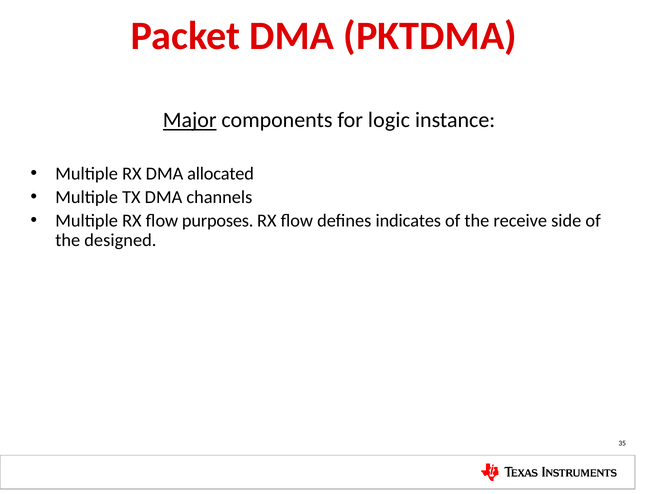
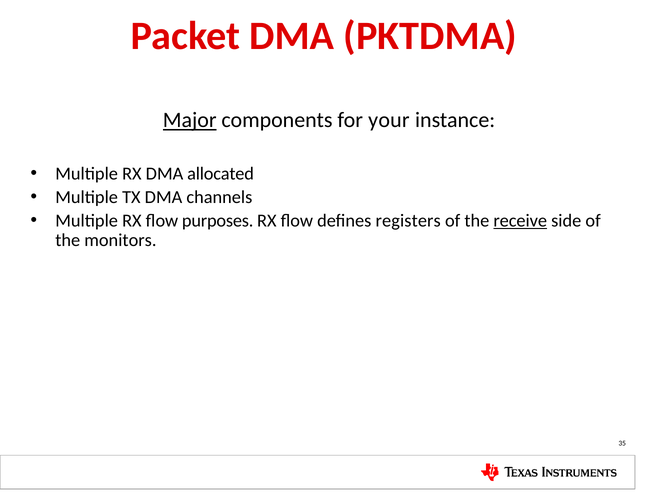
logic: logic -> your
indicates: indicates -> registers
receive underline: none -> present
designed: designed -> monitors
